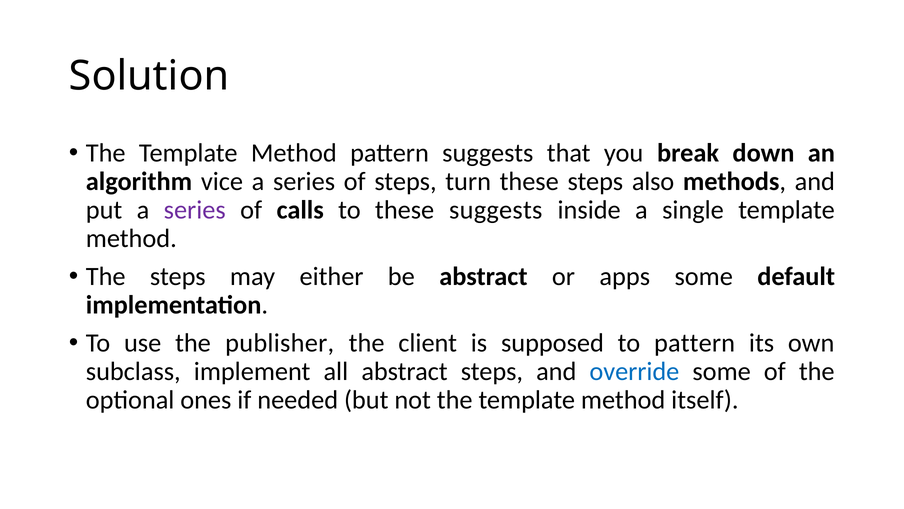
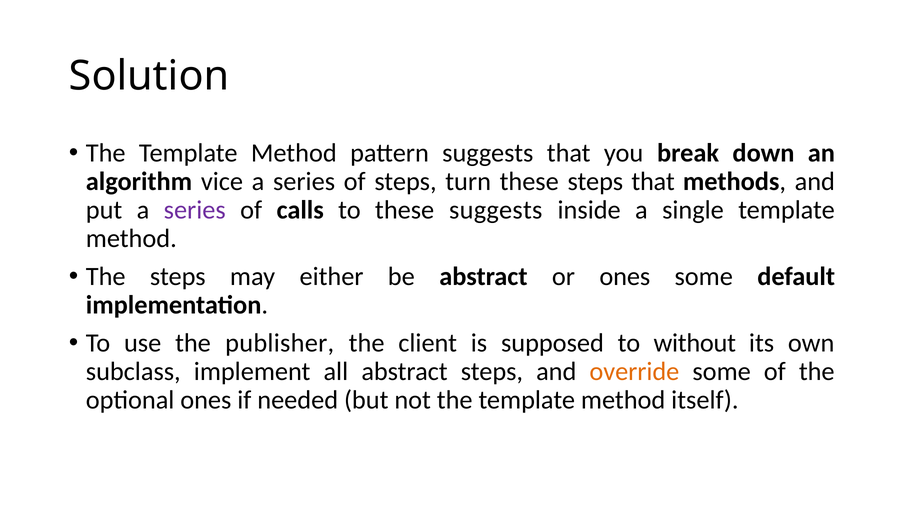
steps also: also -> that
or apps: apps -> ones
to pattern: pattern -> without
override colour: blue -> orange
